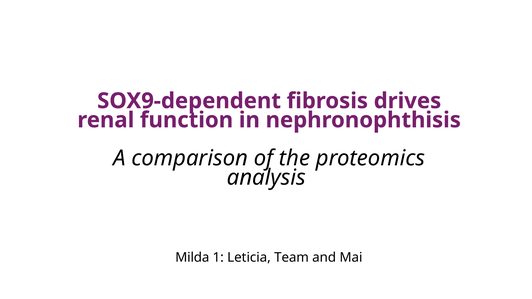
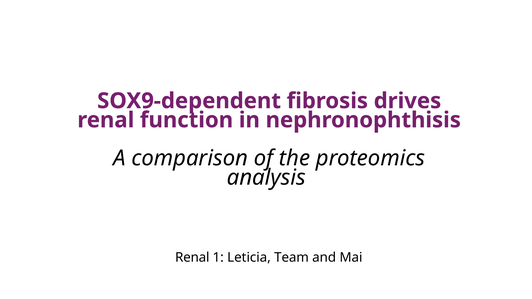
Milda at (192, 258): Milda -> Renal
